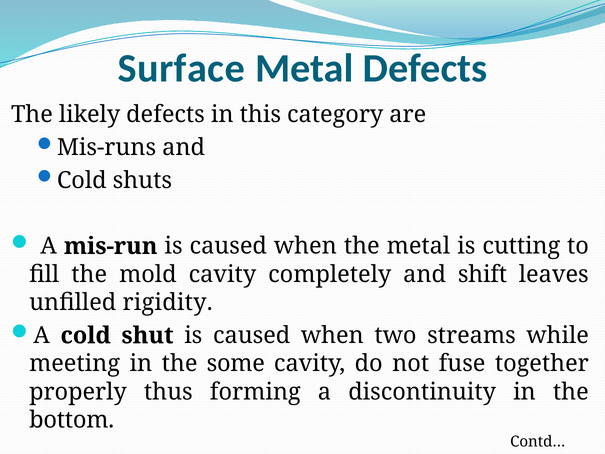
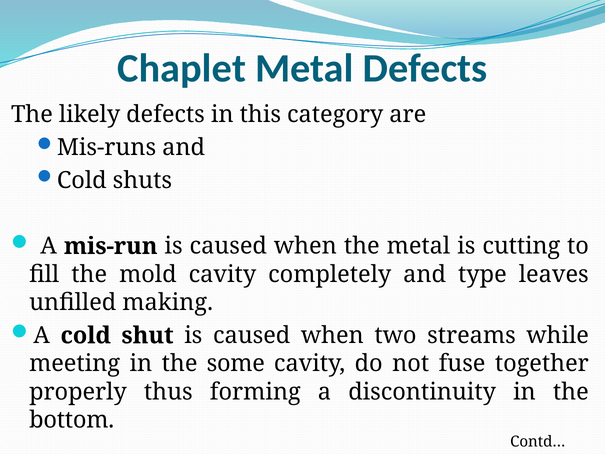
Surface: Surface -> Chaplet
shift: shift -> type
rigidity: rigidity -> making
